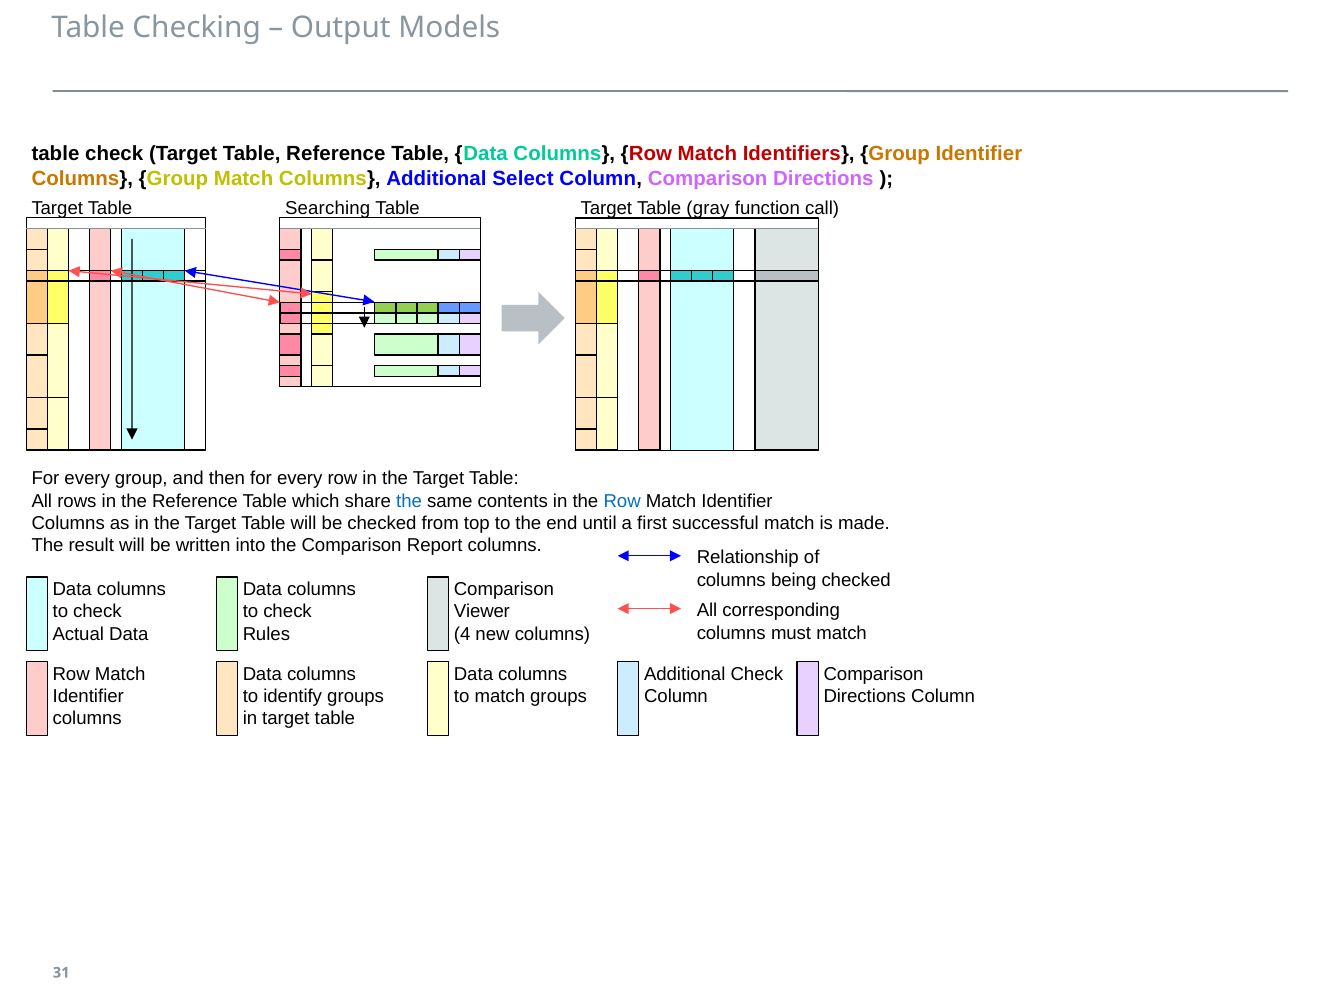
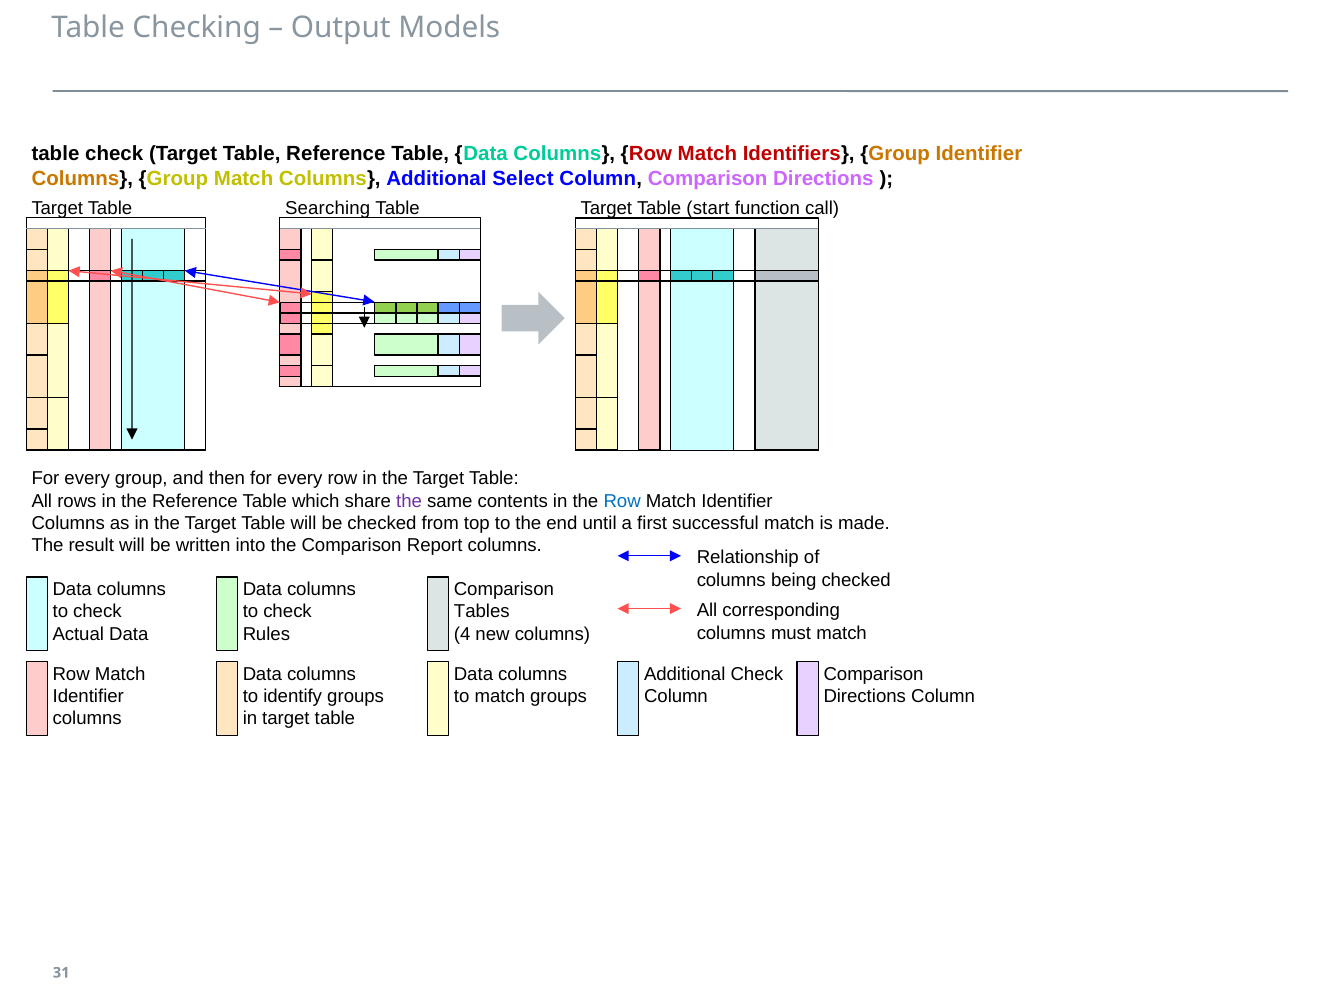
gray: gray -> start
the at (409, 501) colour: blue -> purple
Viewer: Viewer -> Tables
